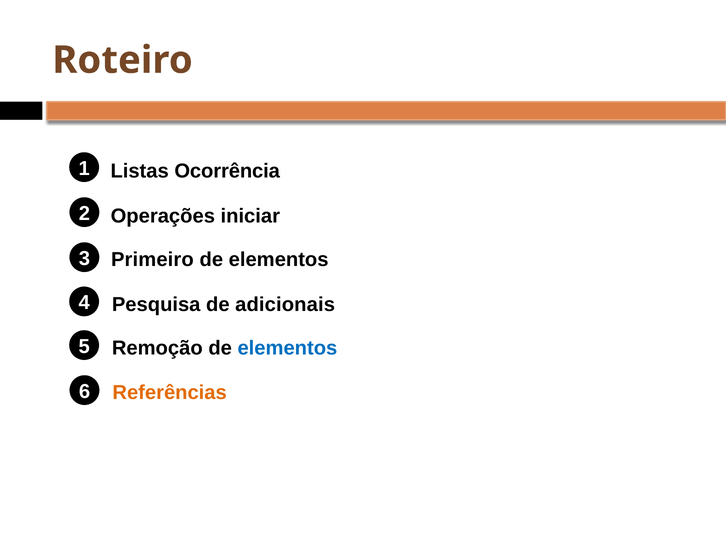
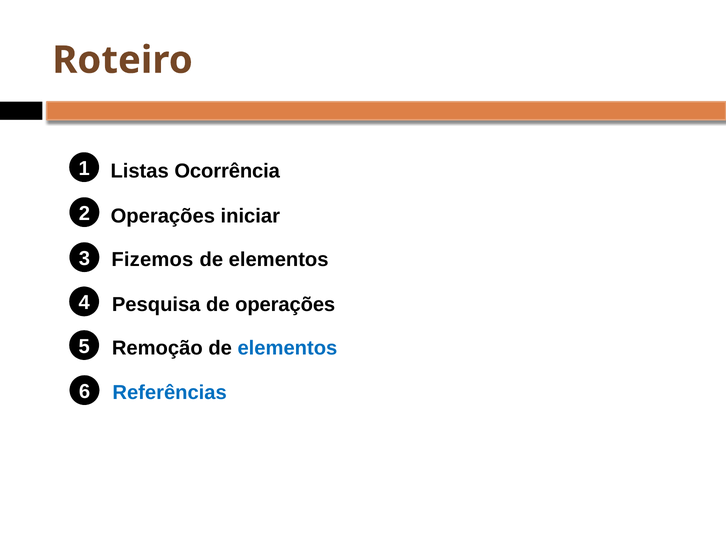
Primeiro: Primeiro -> Fizemos
de adicionais: adicionais -> operações
Referências colour: orange -> blue
